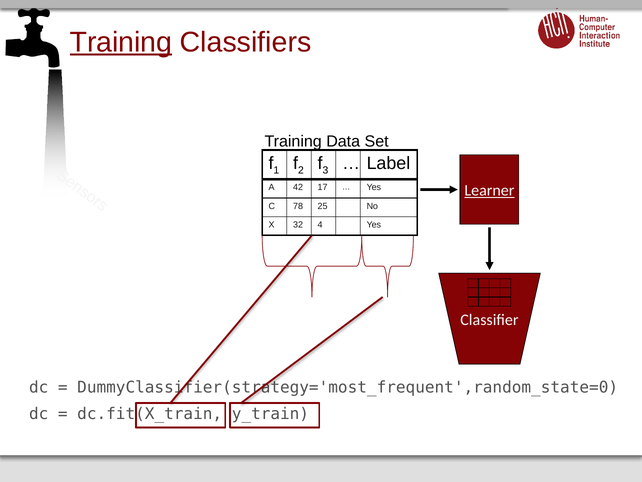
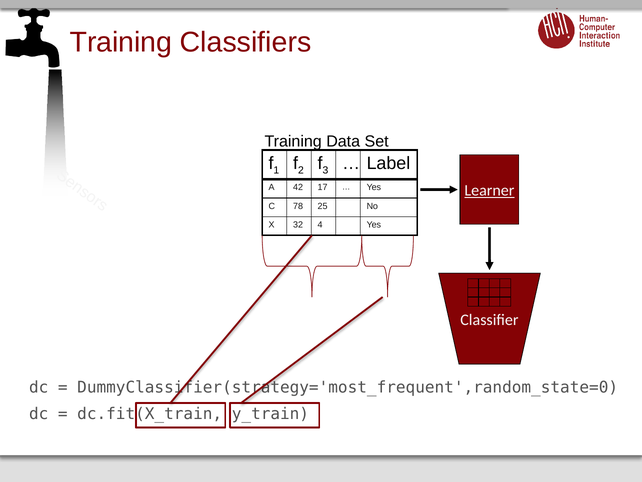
Training at (121, 42) underline: present -> none
